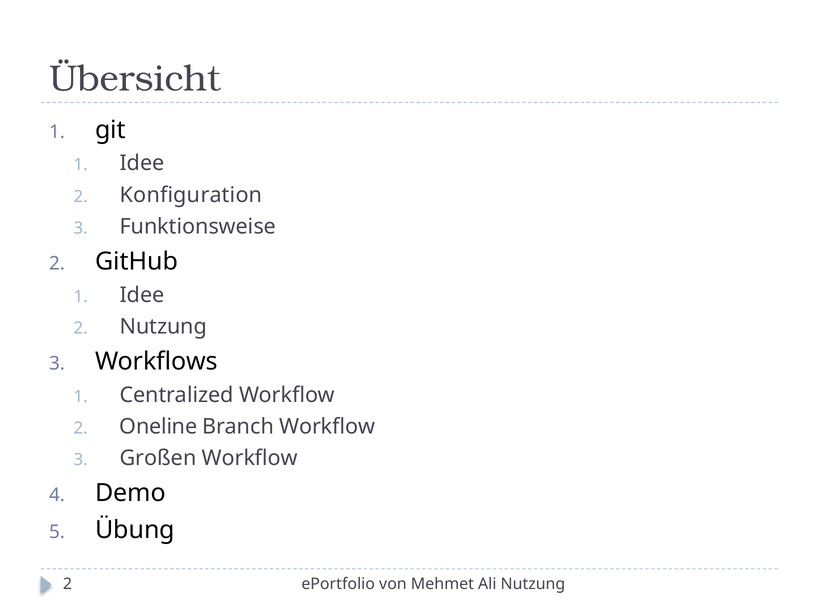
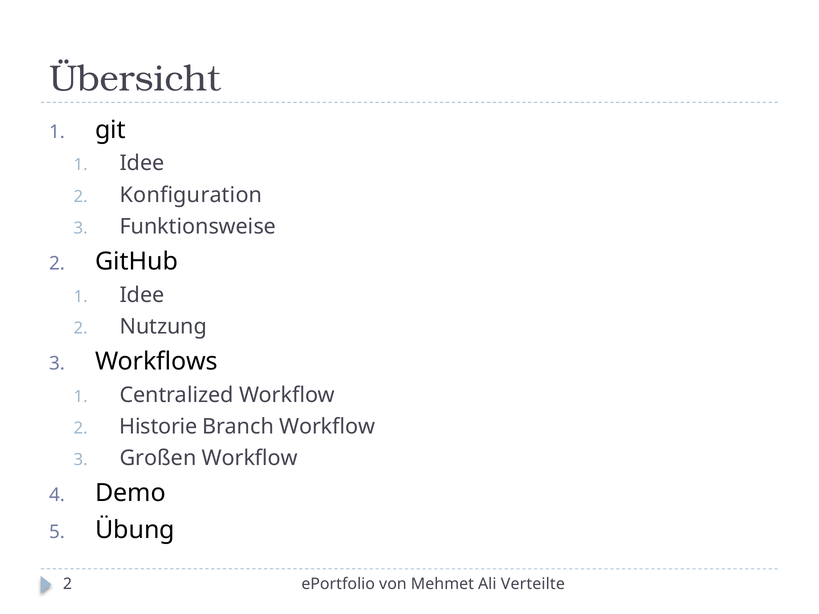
Oneline: Oneline -> Historie
Ali Nutzung: Nutzung -> Verteilte
